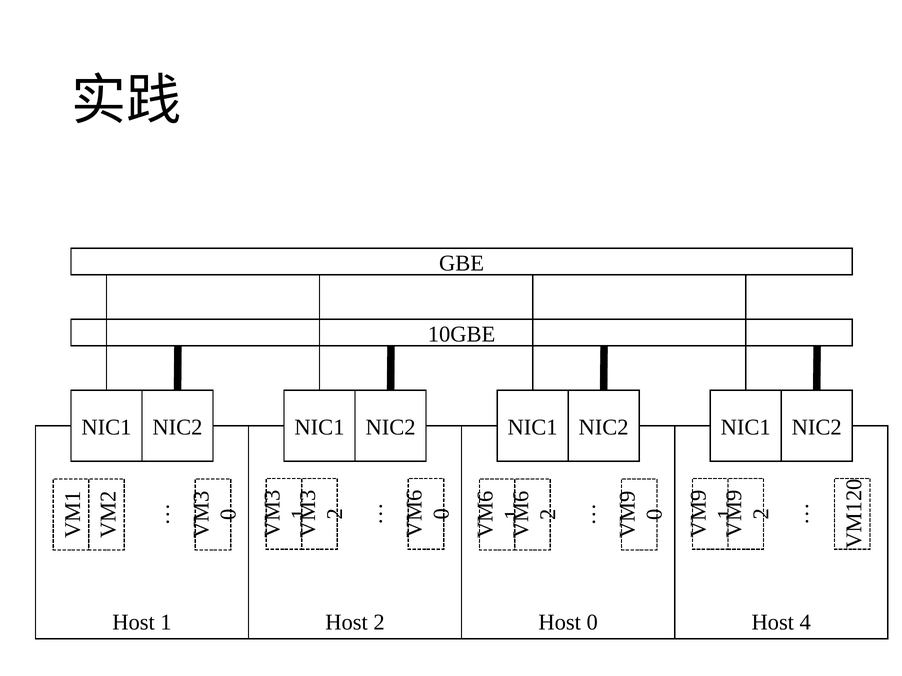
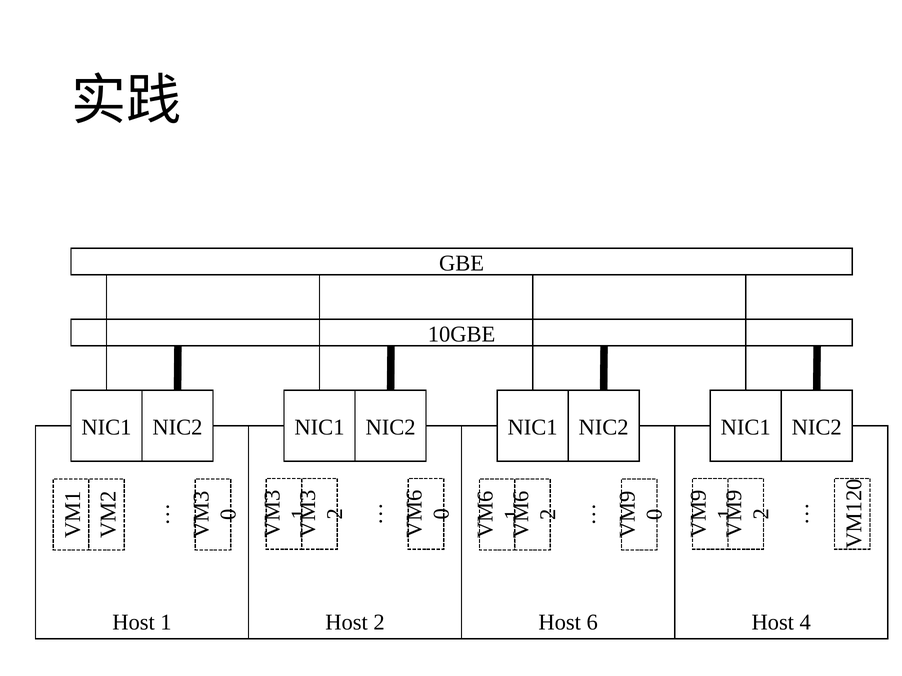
Host 0: 0 -> 6
